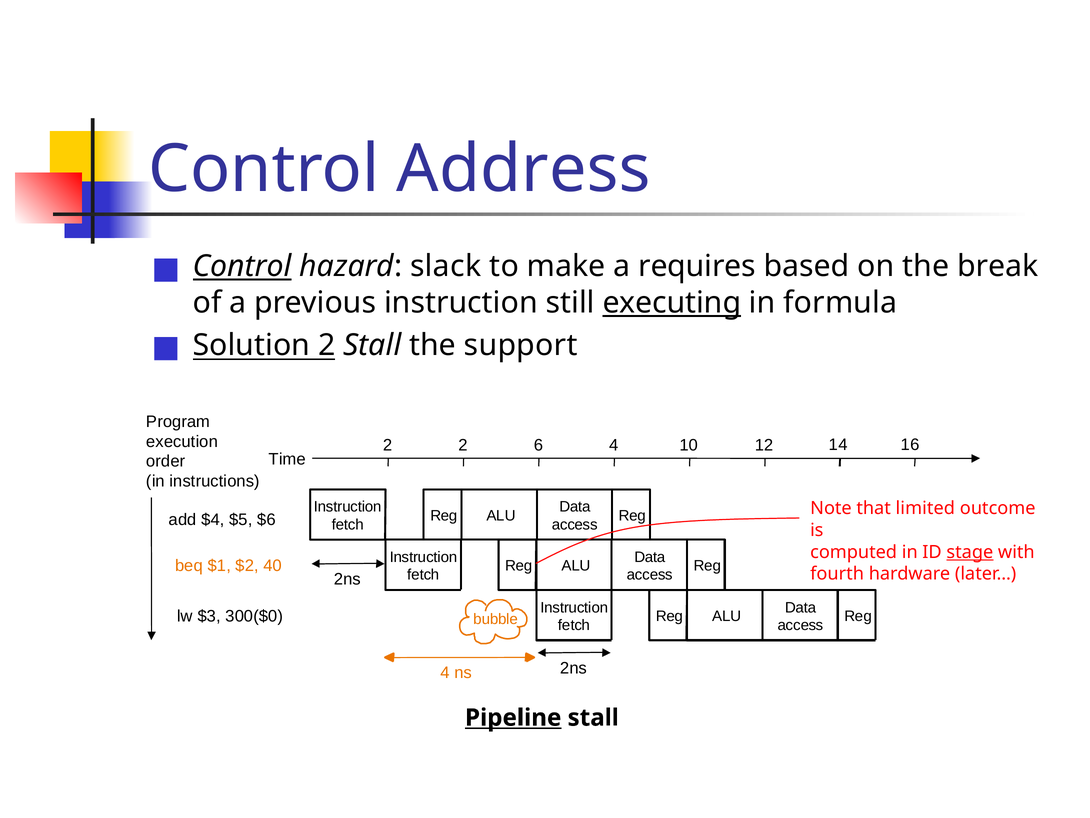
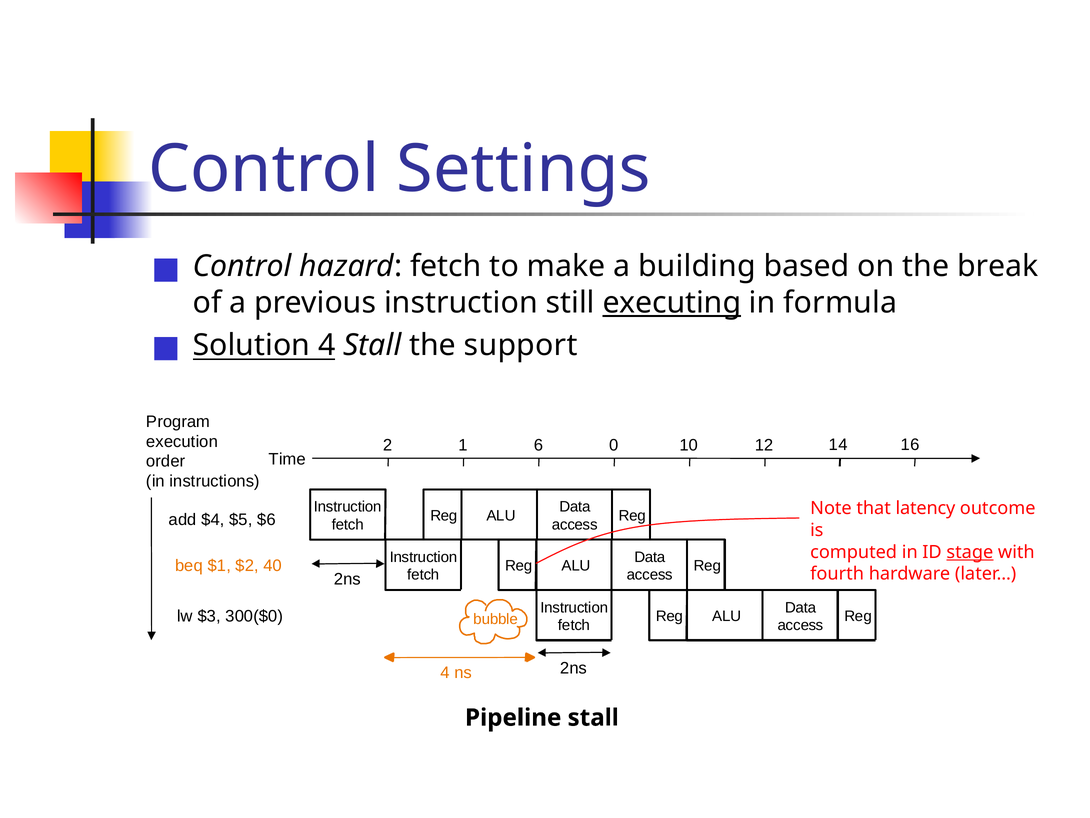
Address: Address -> Settings
Control at (242, 266) underline: present -> none
hazard slack: slack -> fetch
requires: requires -> building
Solution 2: 2 -> 4
2 2: 2 -> 1
6 4: 4 -> 0
limited: limited -> latency
Pipeline underline: present -> none
